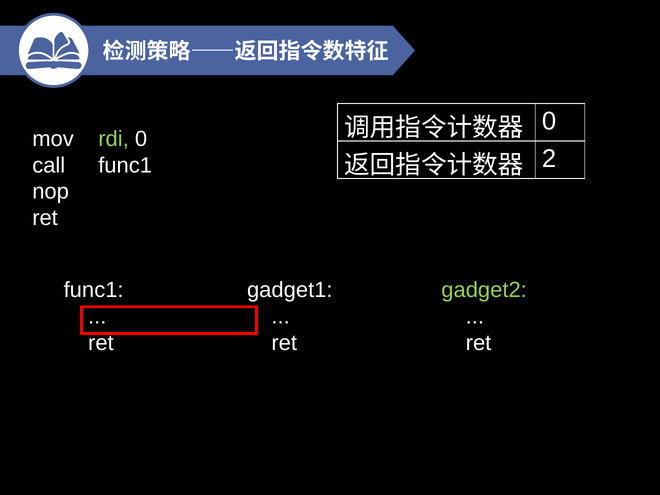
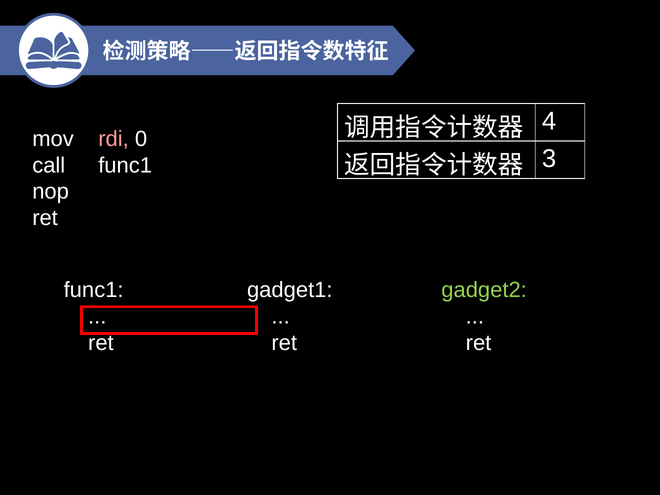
0 at (549, 122): 0 -> 4
rdi colour: light green -> pink
2: 2 -> 3
